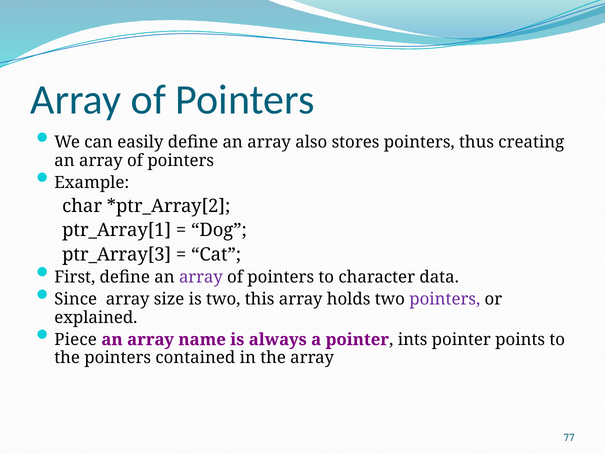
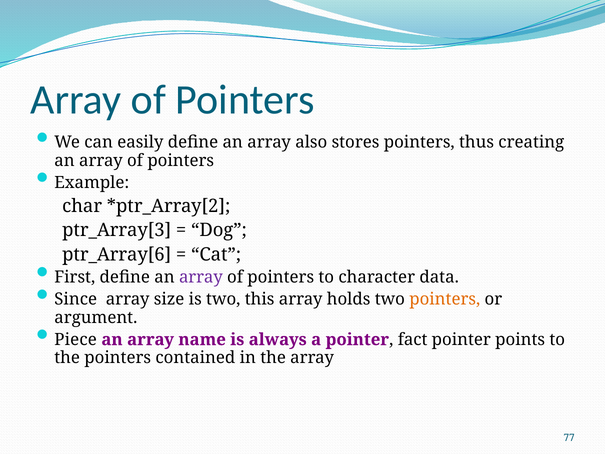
ptr_Array[1: ptr_Array[1 -> ptr_Array[3
ptr_Array[3: ptr_Array[3 -> ptr_Array[6
pointers at (445, 299) colour: purple -> orange
explained: explained -> argument
ints: ints -> fact
